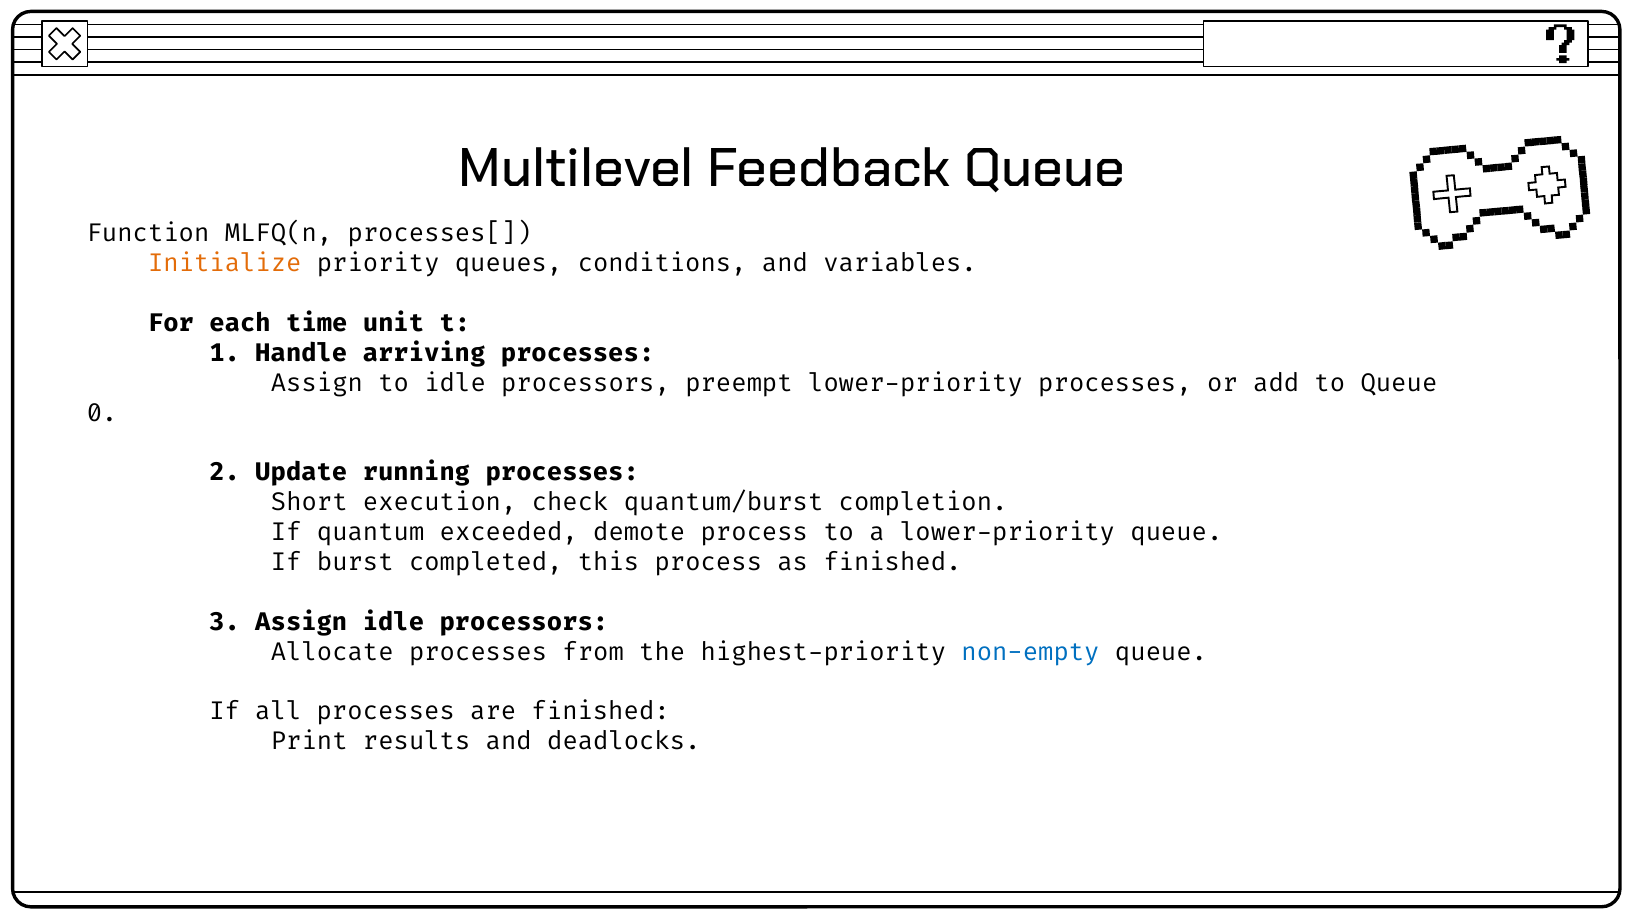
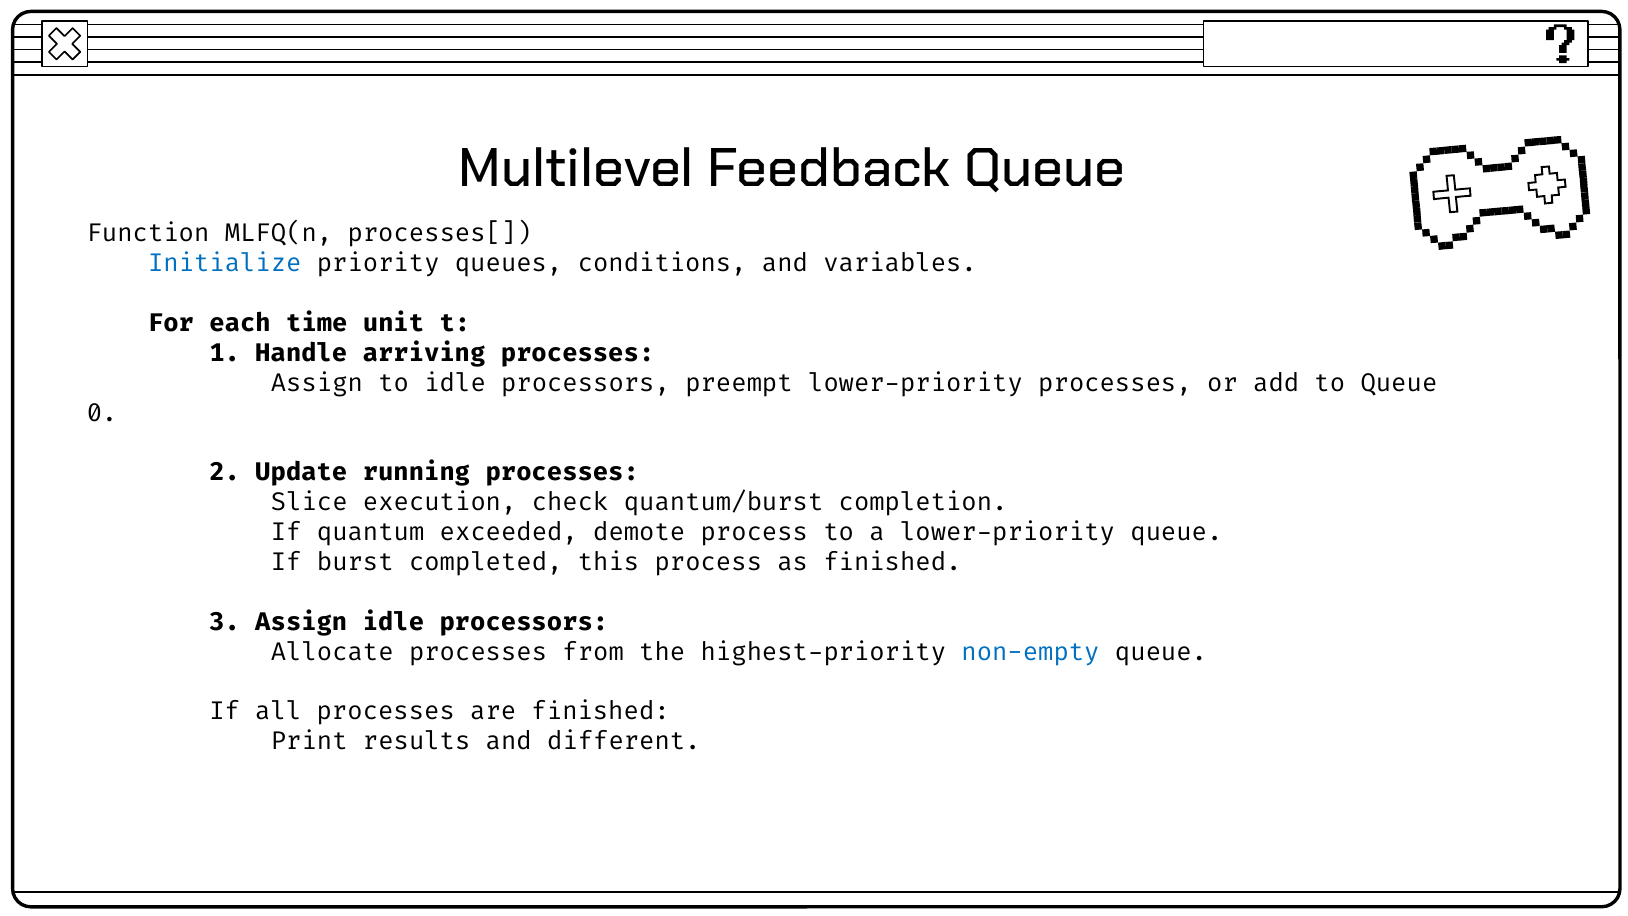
Initialize colour: orange -> blue
Short: Short -> Slice
deadlocks: deadlocks -> different
